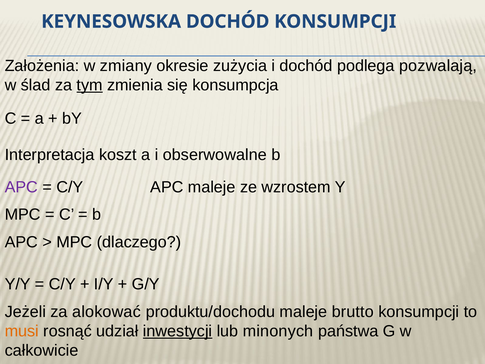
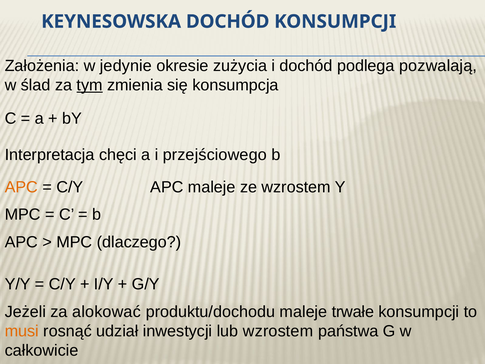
zmiany: zmiany -> jedynie
koszt: koszt -> chęci
obserwowalne: obserwowalne -> przejściowego
APC at (21, 187) colour: purple -> orange
brutto: brutto -> trwałe
inwestycji underline: present -> none
lub minonych: minonych -> wzrostem
